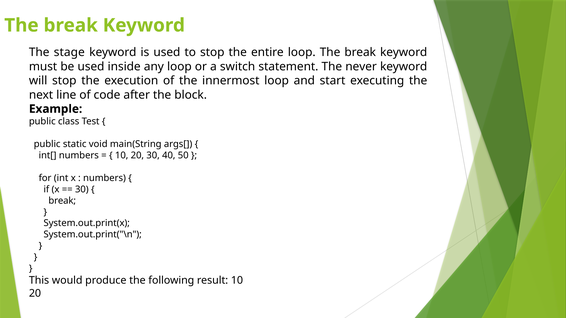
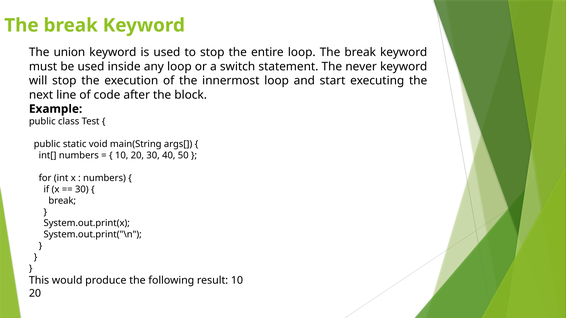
stage: stage -> union
